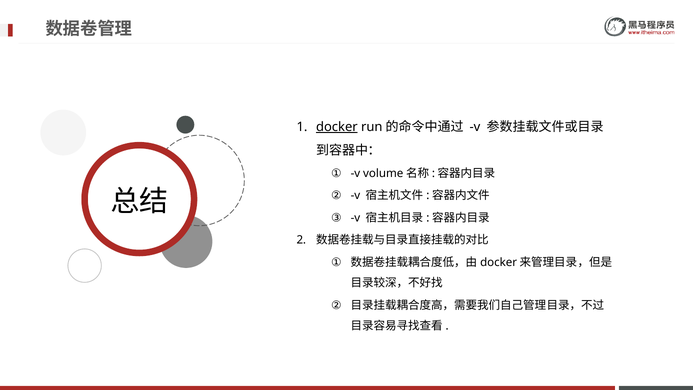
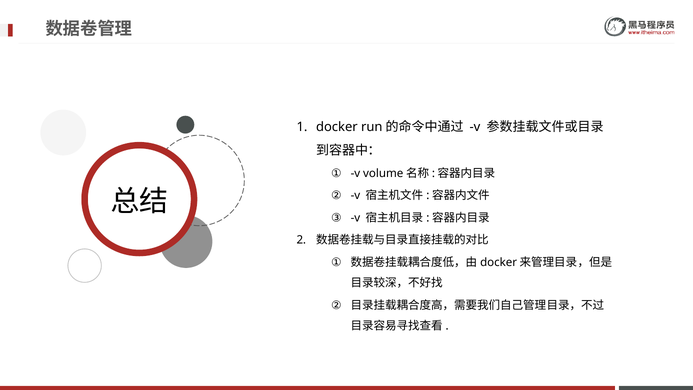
docker underline: present -> none
